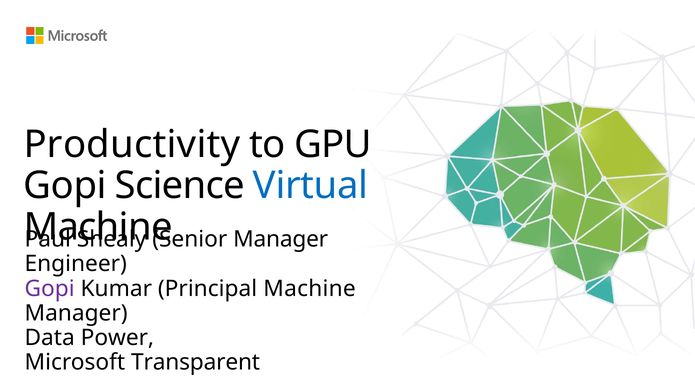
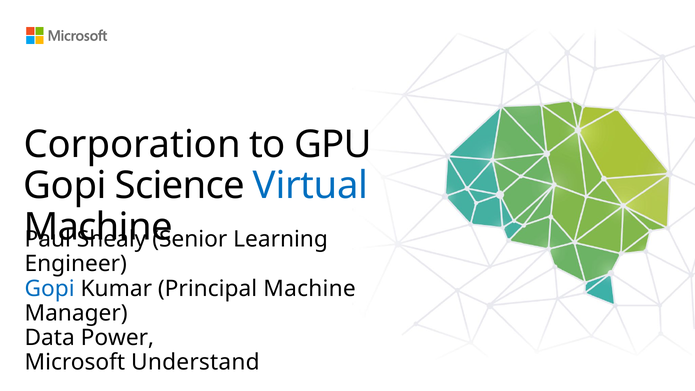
Productivity: Productivity -> Corporation
Senior Manager: Manager -> Learning
Gopi at (50, 288) colour: purple -> blue
Transparent: Transparent -> Understand
